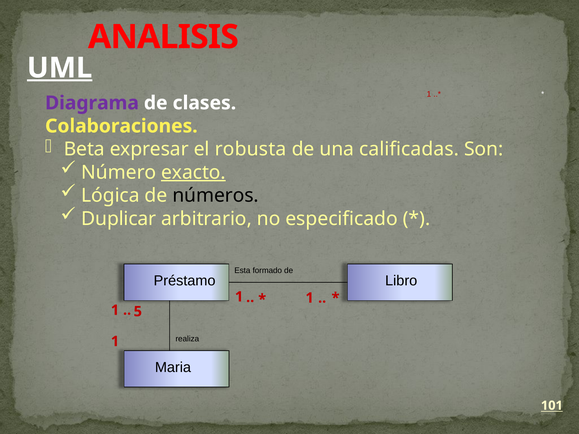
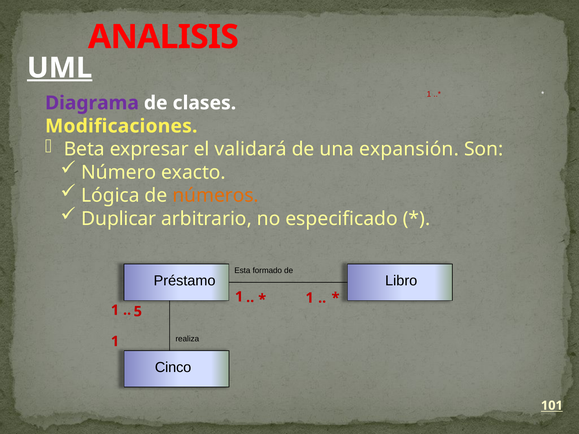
Colaboraciones: Colaboraciones -> Modificaciones
robusta: robusta -> validará
calificadas: calificadas -> expansión
exacto underline: present -> none
números colour: black -> orange
Maria: Maria -> Cinco
